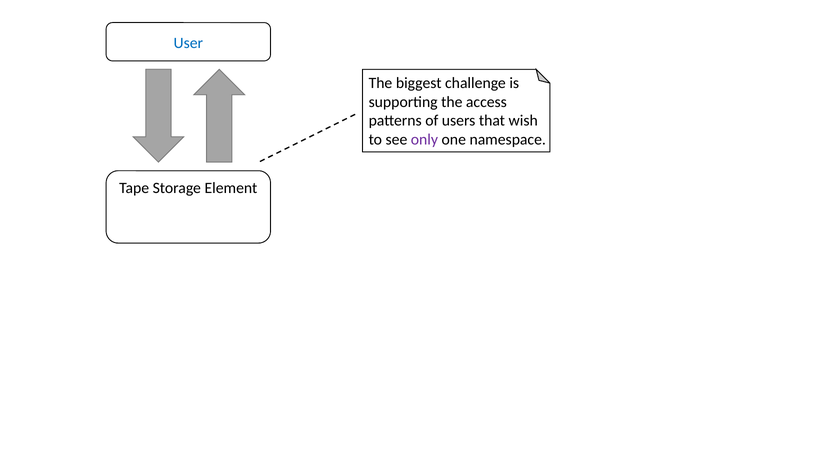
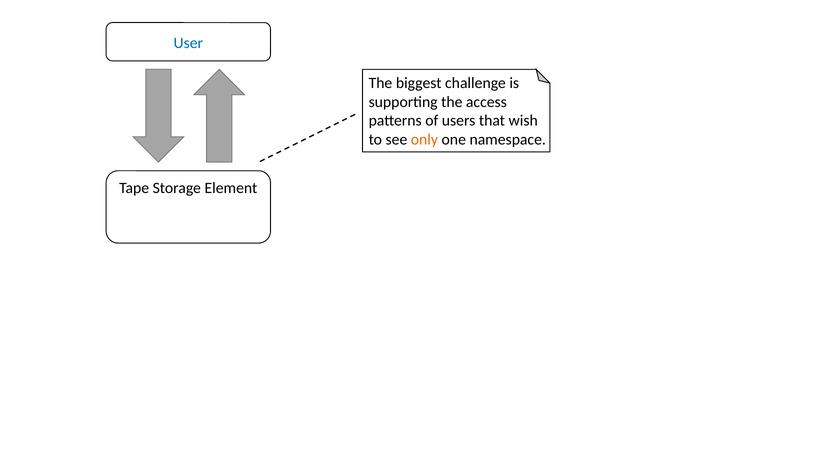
only colour: purple -> orange
